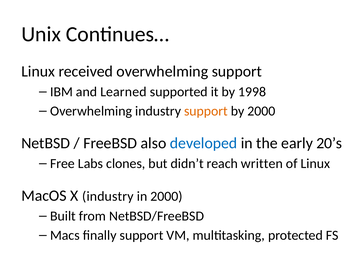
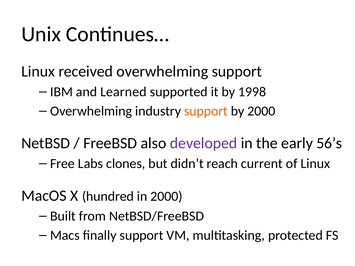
developed colour: blue -> purple
20’s: 20’s -> 56’s
written: written -> current
X industry: industry -> hundred
